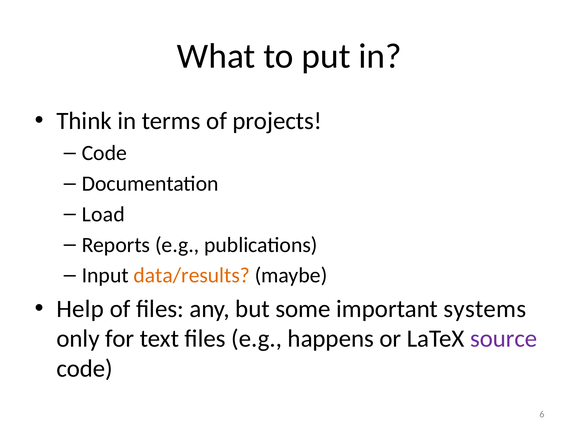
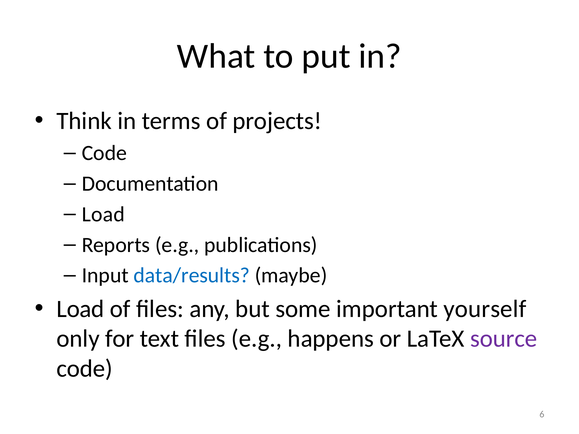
data/results colour: orange -> blue
Help at (80, 309): Help -> Load
systems: systems -> yourself
